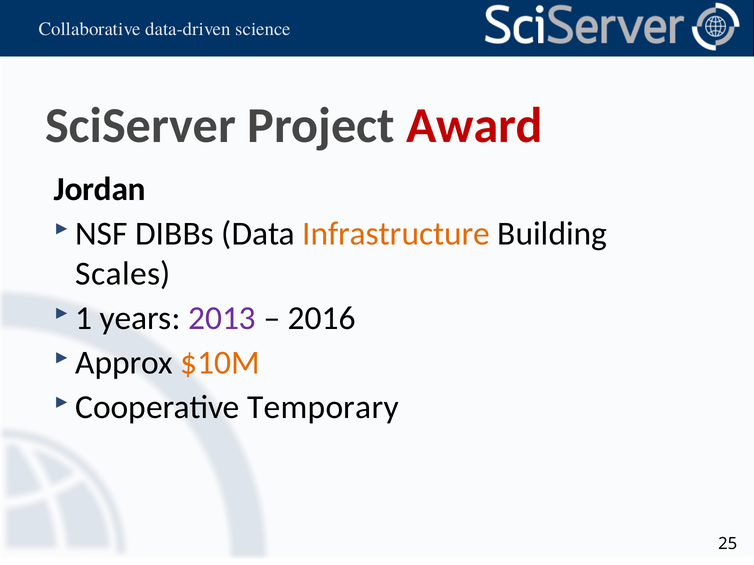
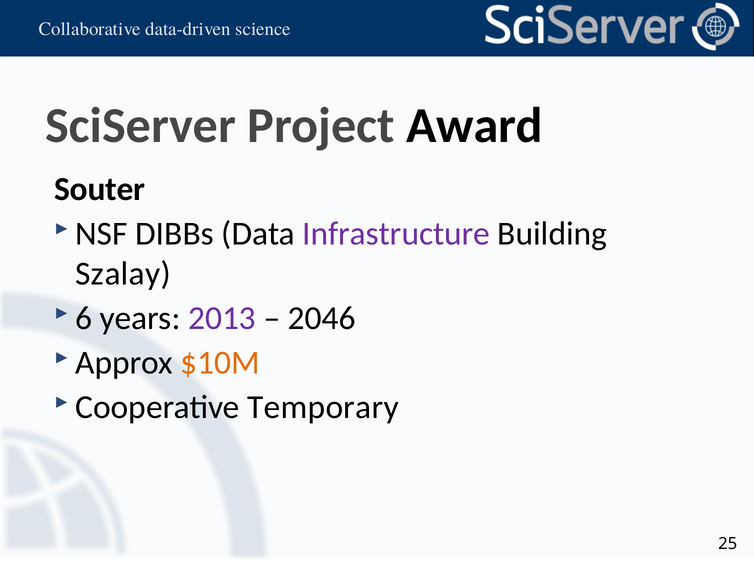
Award colour: red -> black
Jordan: Jordan -> Souter
Infrastructure colour: orange -> purple
Scales: Scales -> Szalay
1: 1 -> 6
2016: 2016 -> 2046
